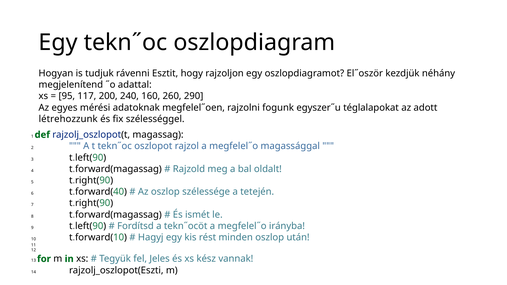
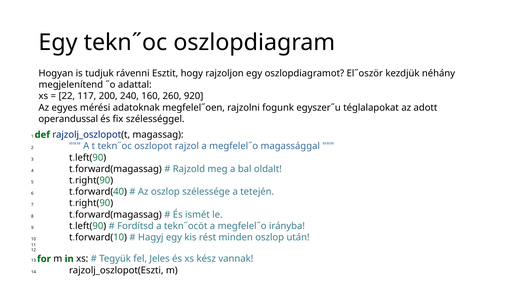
95: 95 -> 22
290: 290 -> 920
létrehozzunk: létrehozzunk -> operandussal
